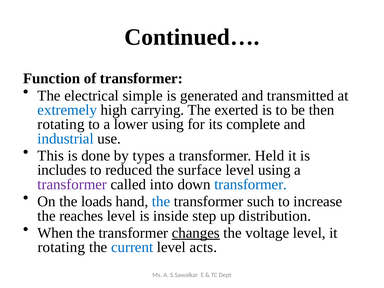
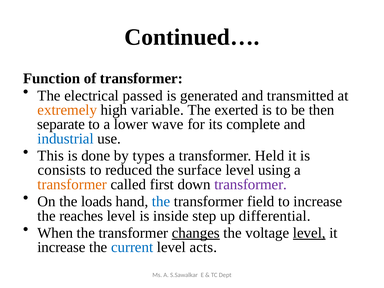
simple: simple -> passed
extremely colour: blue -> orange
carrying: carrying -> variable
rotating at (61, 124): rotating -> separate
lower using: using -> wave
includes: includes -> consists
transformer at (72, 184) colour: purple -> orange
into: into -> first
transformer at (251, 184) colour: blue -> purple
such: such -> field
distribution: distribution -> differential
level at (309, 233) underline: none -> present
rotating at (61, 247): rotating -> increase
